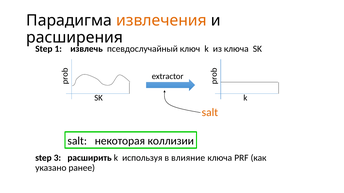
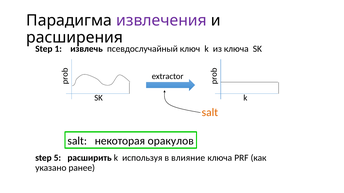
извлечения colour: orange -> purple
коллизии: коллизии -> оракулов
3: 3 -> 5
